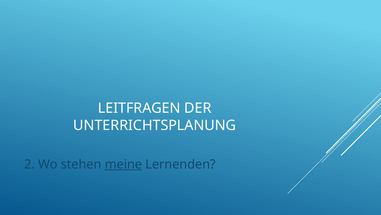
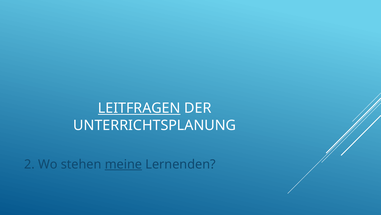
LEITFRAGEN underline: none -> present
